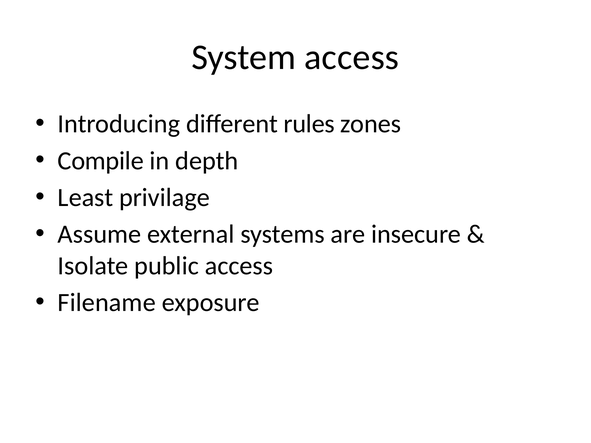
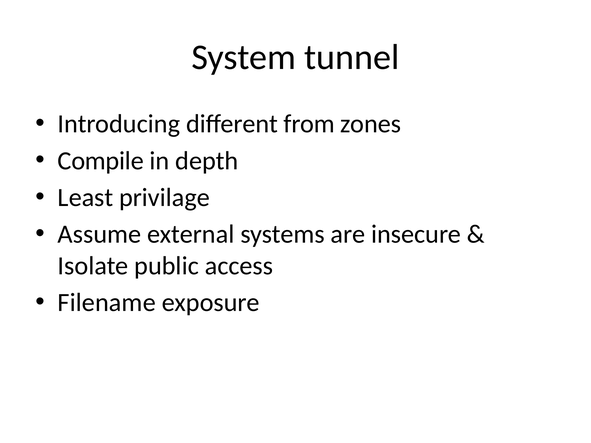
System access: access -> tunnel
rules: rules -> from
